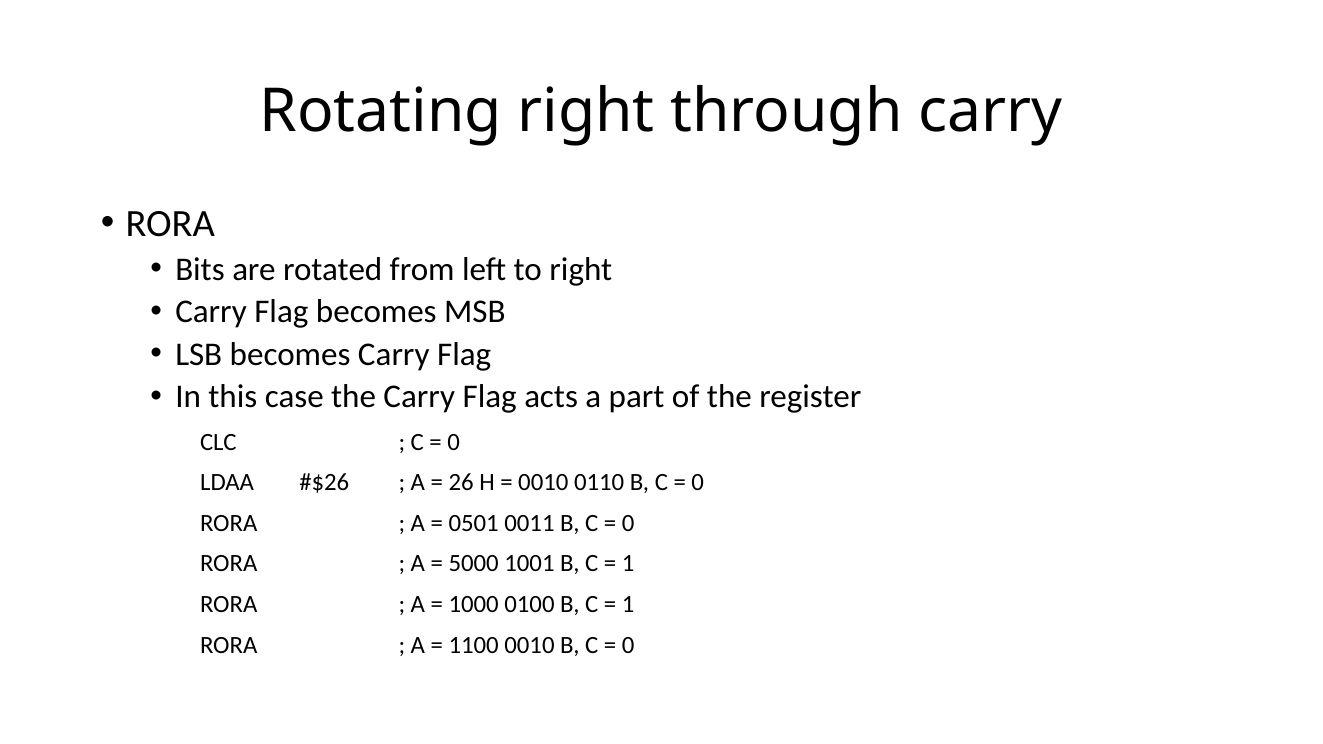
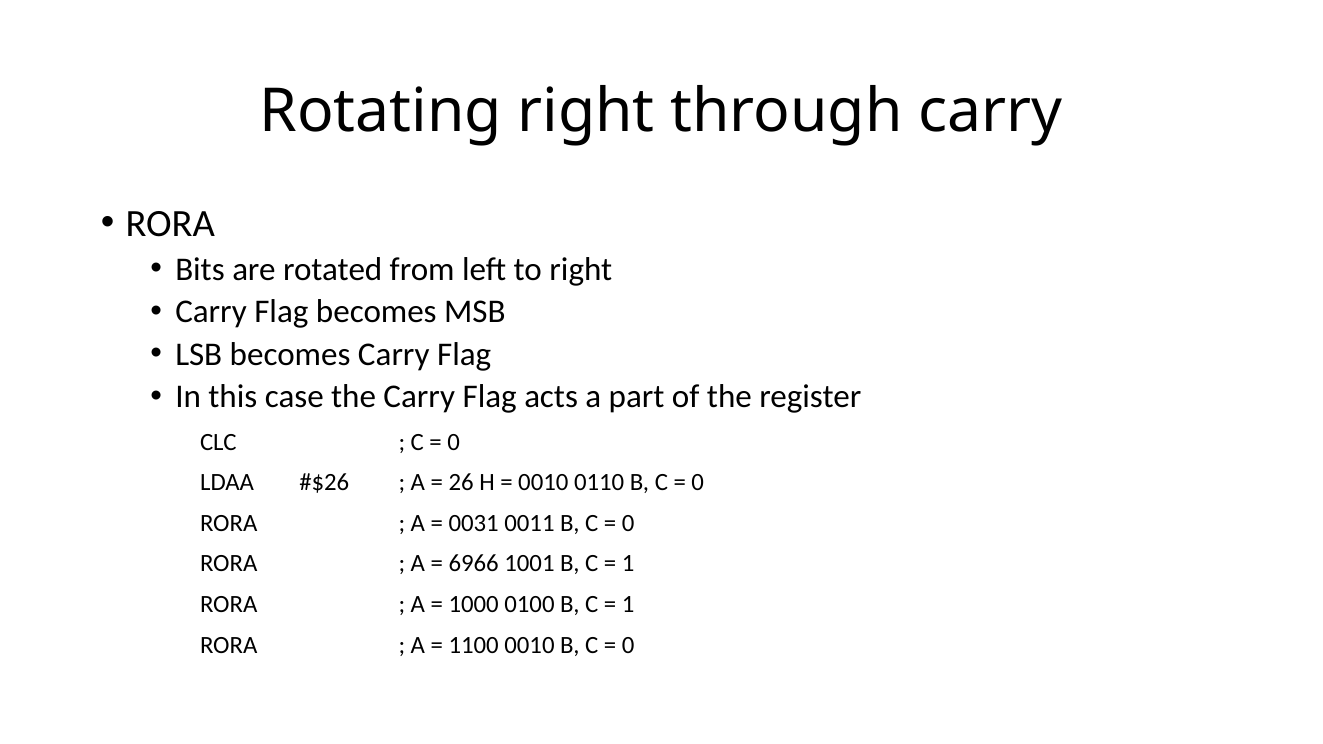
0501: 0501 -> 0031
5000: 5000 -> 6966
